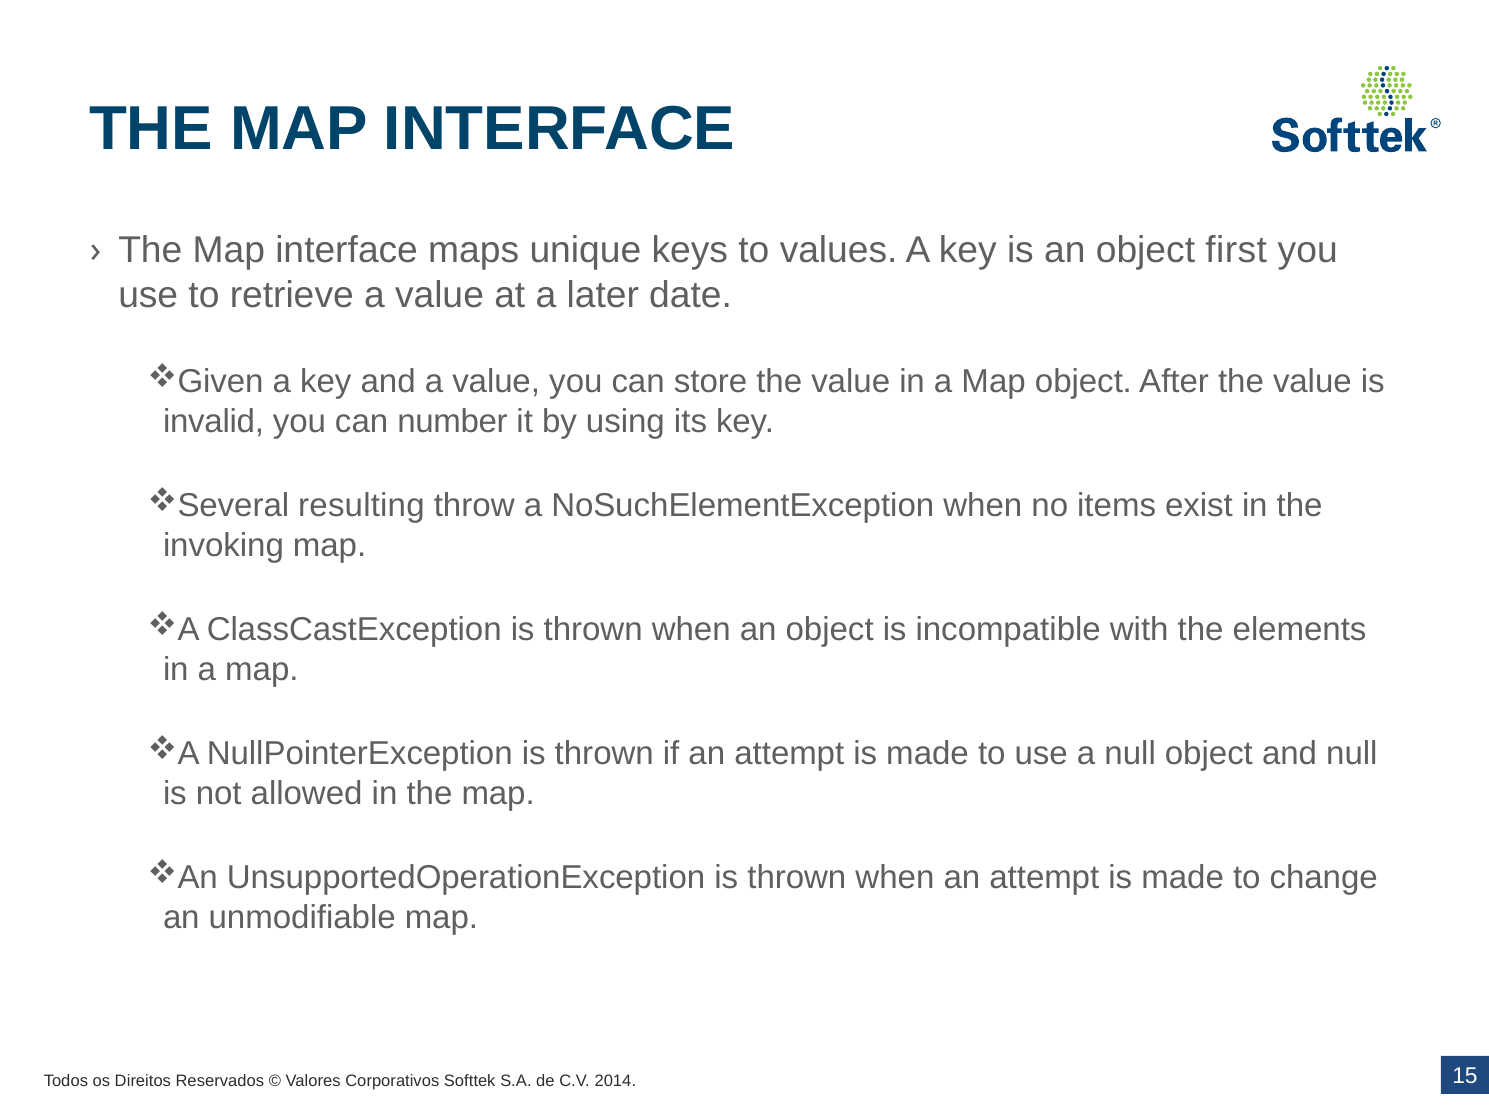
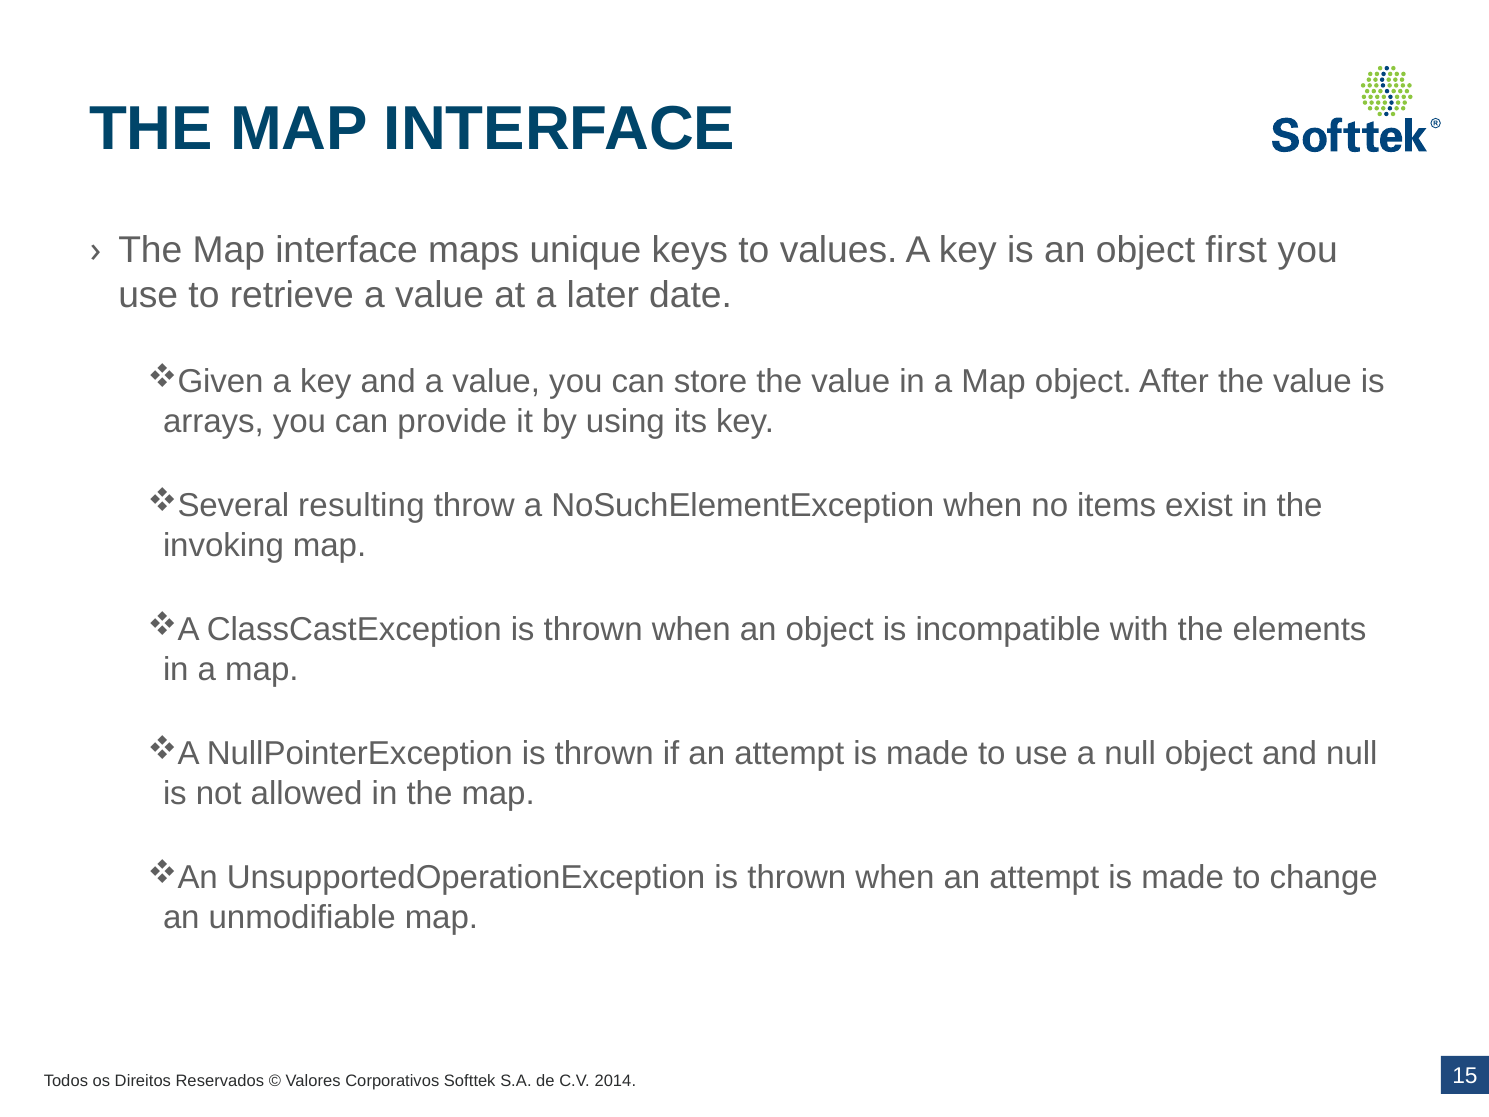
invalid: invalid -> arrays
number: number -> provide
